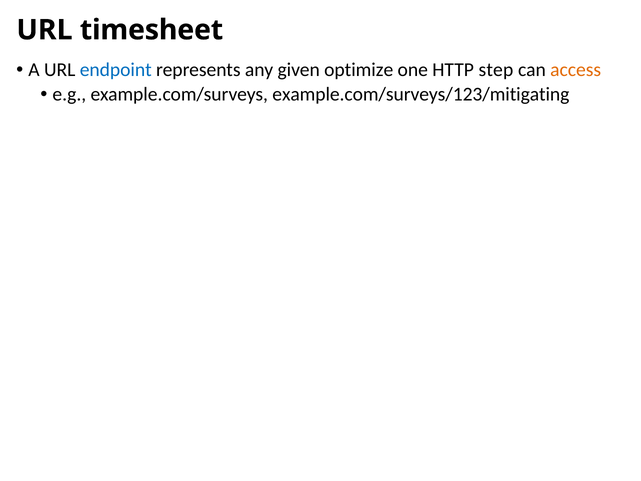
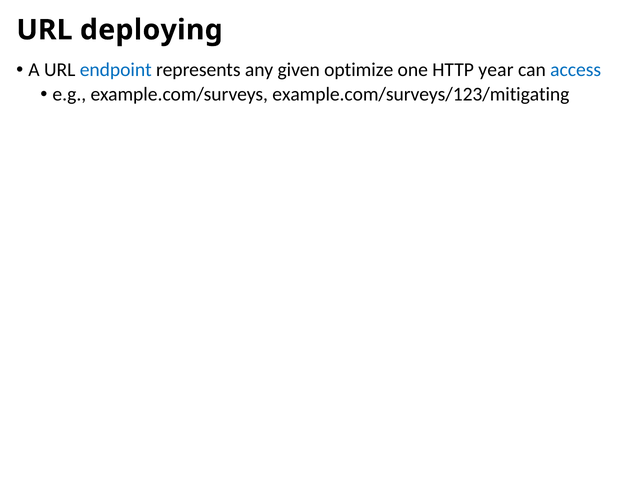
timesheet: timesheet -> deploying
step: step -> year
access colour: orange -> blue
